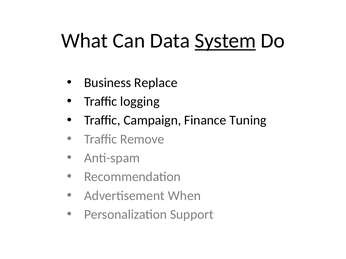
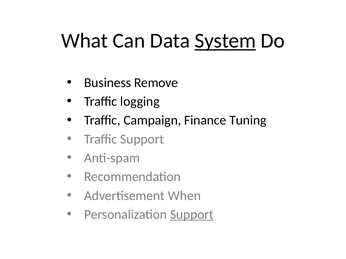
Replace: Replace -> Remove
Traffic Remove: Remove -> Support
Support at (192, 215) underline: none -> present
